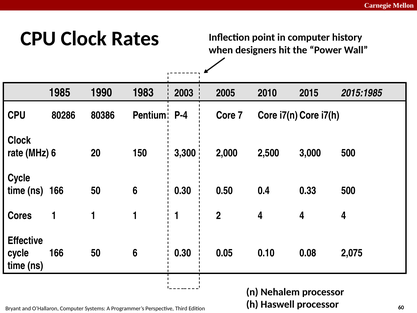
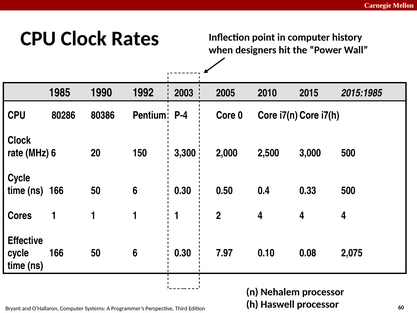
1983: 1983 -> 1992
7: 7 -> 0
0.05: 0.05 -> 7.97
